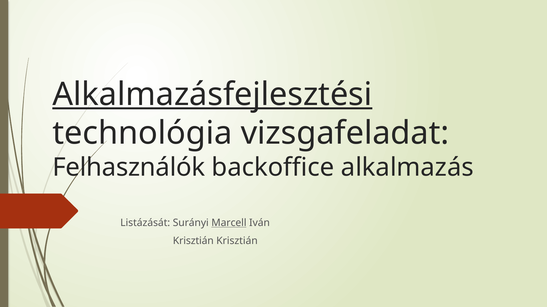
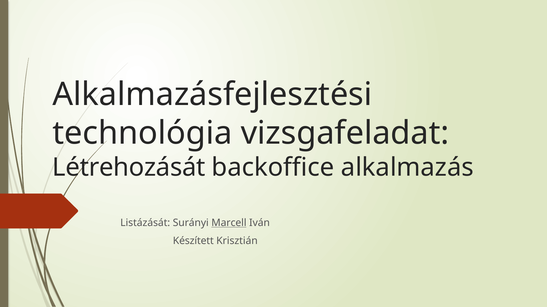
Alkalmazásfejlesztési underline: present -> none
Felhasználók: Felhasználók -> Létrehozását
Krisztián at (193, 241): Krisztián -> Készített
